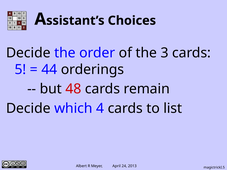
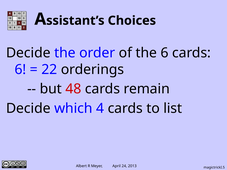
the 3: 3 -> 6
5 at (20, 70): 5 -> 6
44: 44 -> 22
